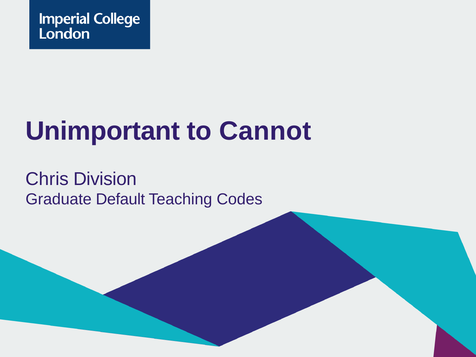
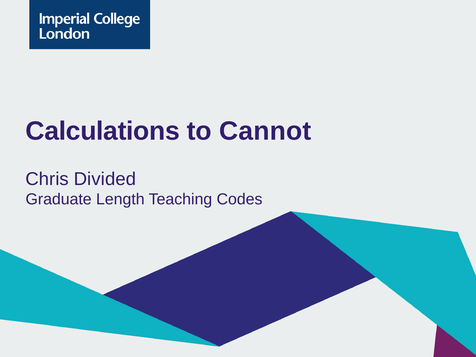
Unimportant: Unimportant -> Calculations
Division: Division -> Divided
Default: Default -> Length
